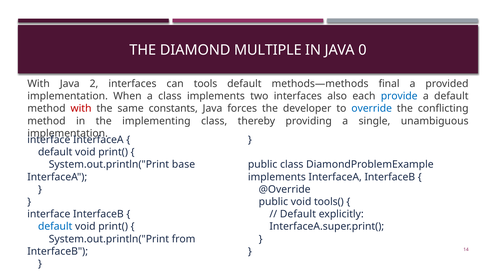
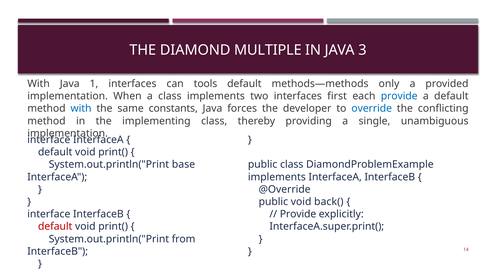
0: 0 -> 3
2: 2 -> 1
final: final -> only
also: also -> first
with at (81, 109) colour: red -> blue
tools(: tools( -> back(
Default at (298, 214): Default -> Provide
default at (55, 227) colour: blue -> red
